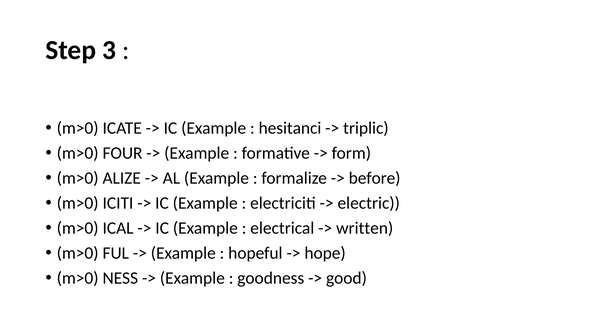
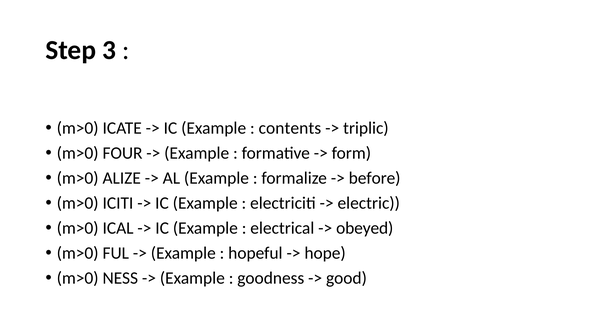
hesitanci: hesitanci -> contents
written: written -> obeyed
